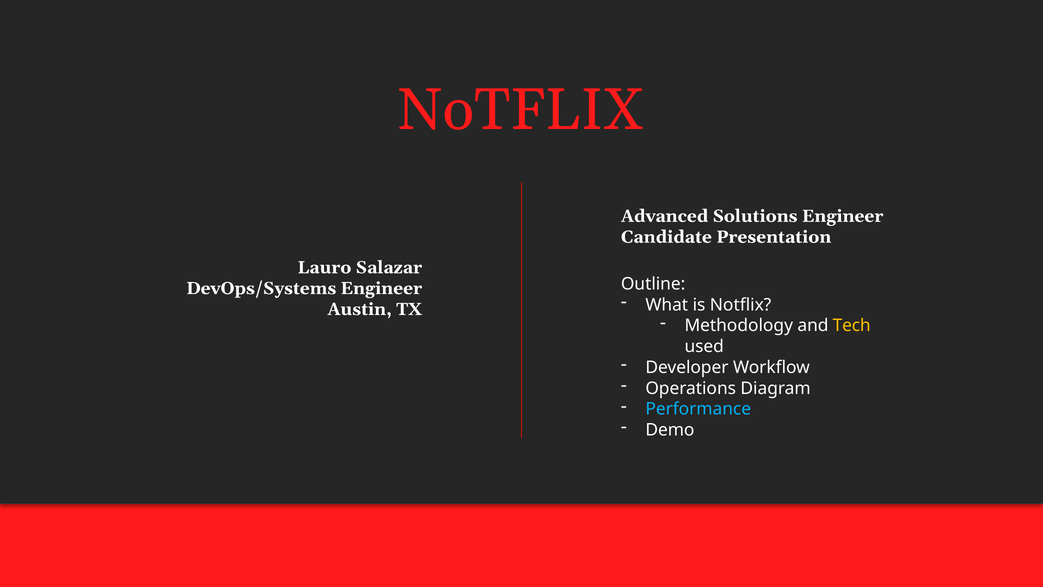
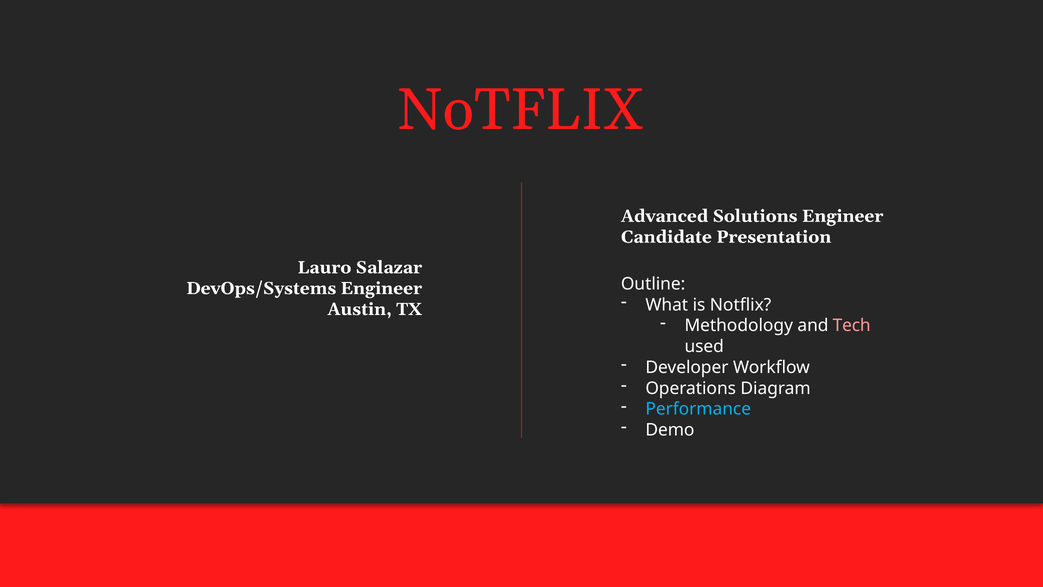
Tech colour: yellow -> pink
